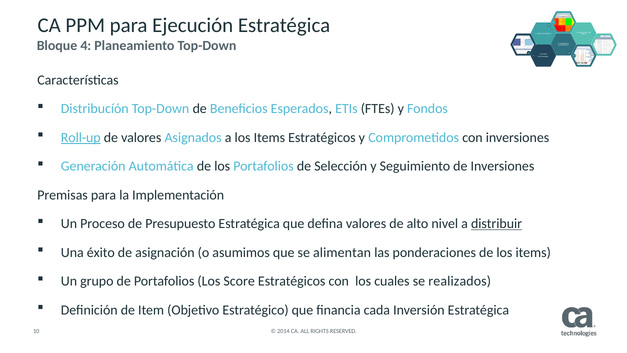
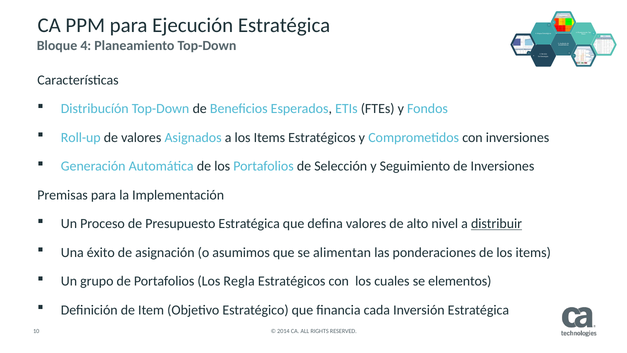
Roll-up underline: present -> none
Score: Score -> Regla
realizados: realizados -> elementos
